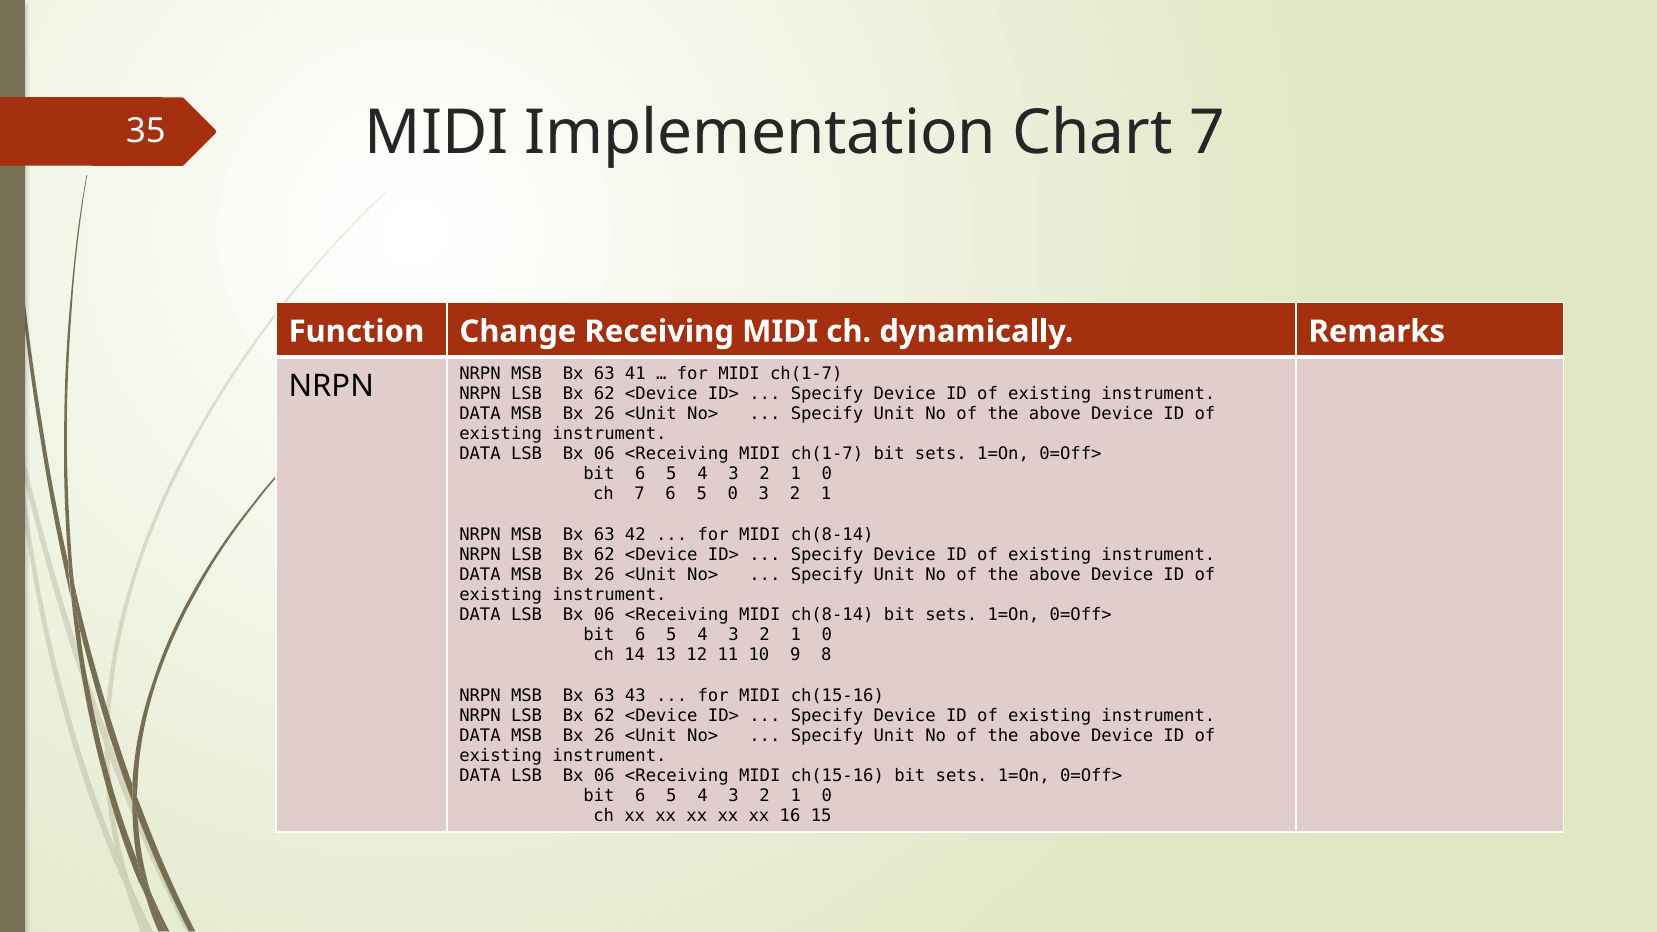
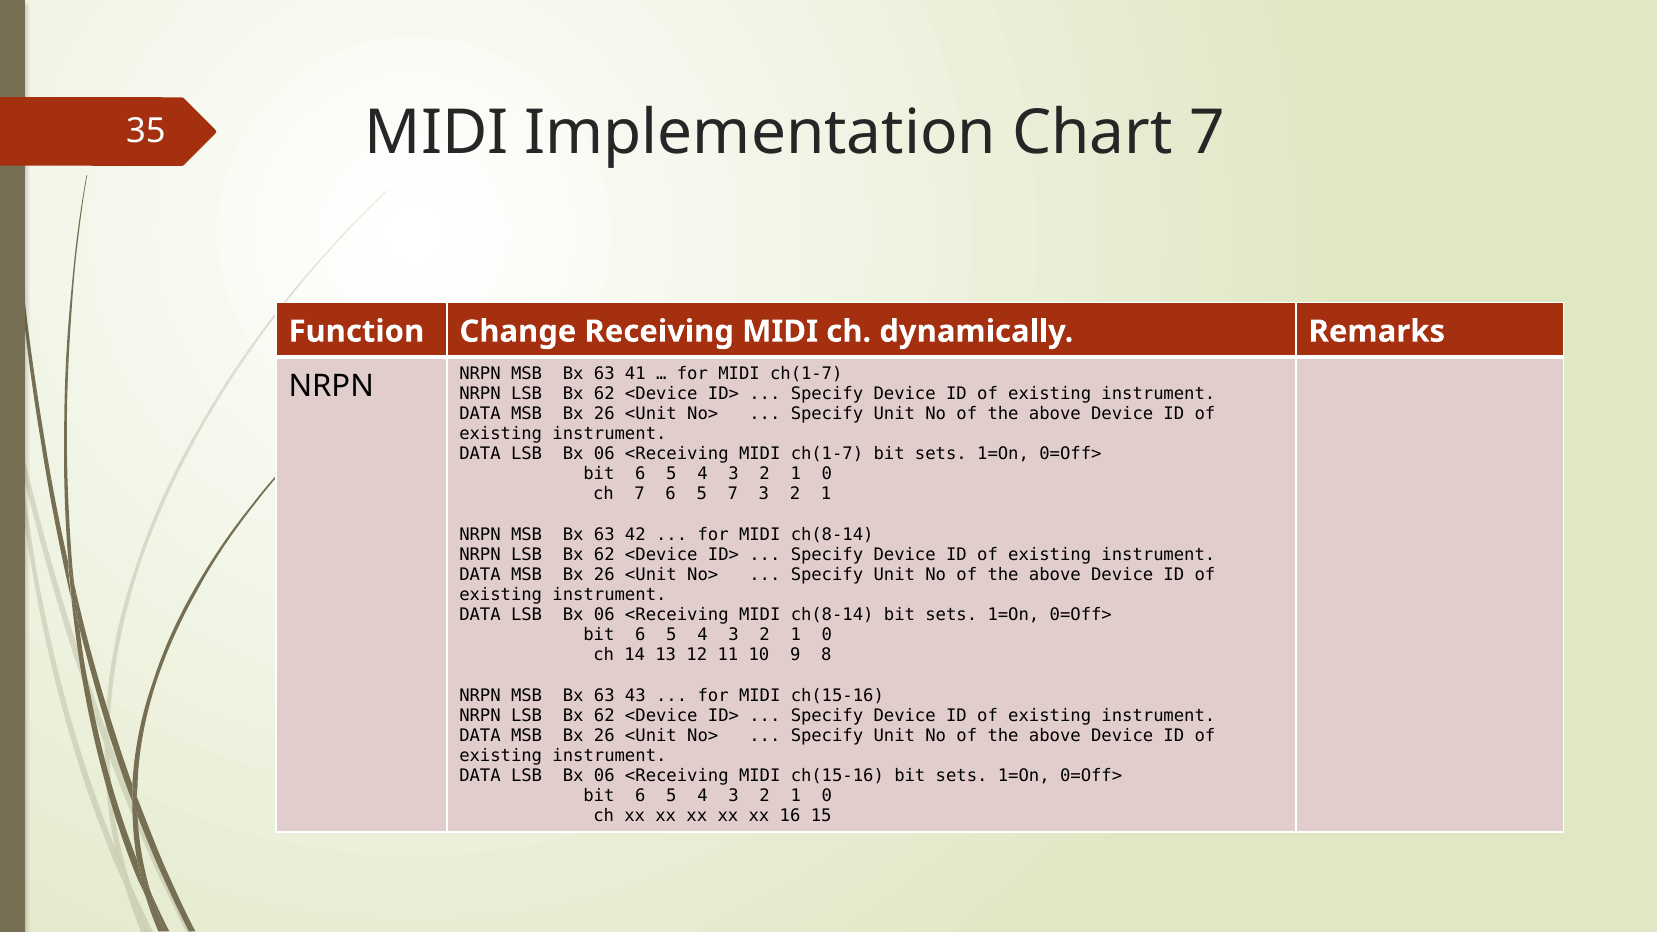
5 0: 0 -> 7
